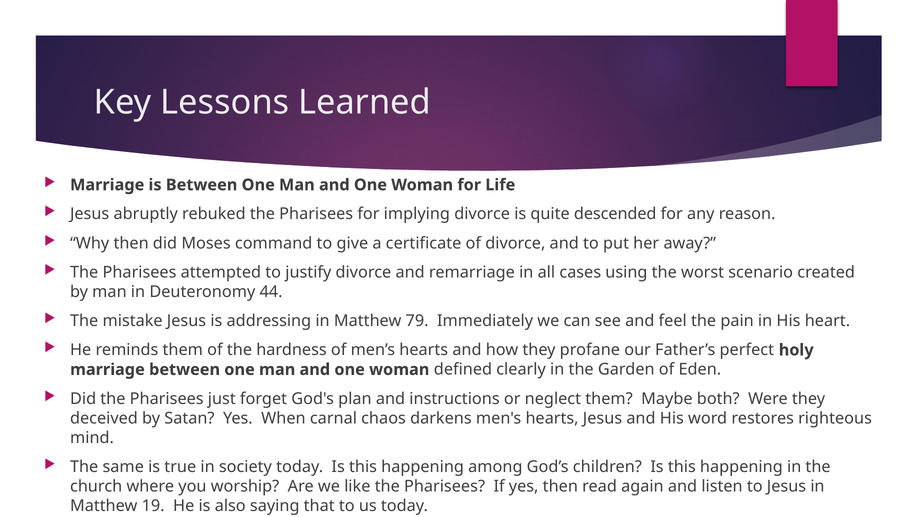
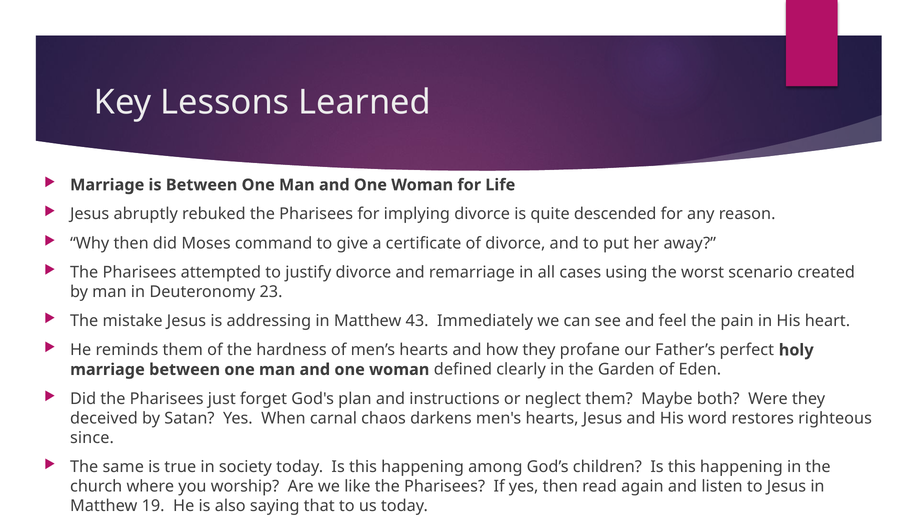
44: 44 -> 23
79: 79 -> 43
mind: mind -> since
